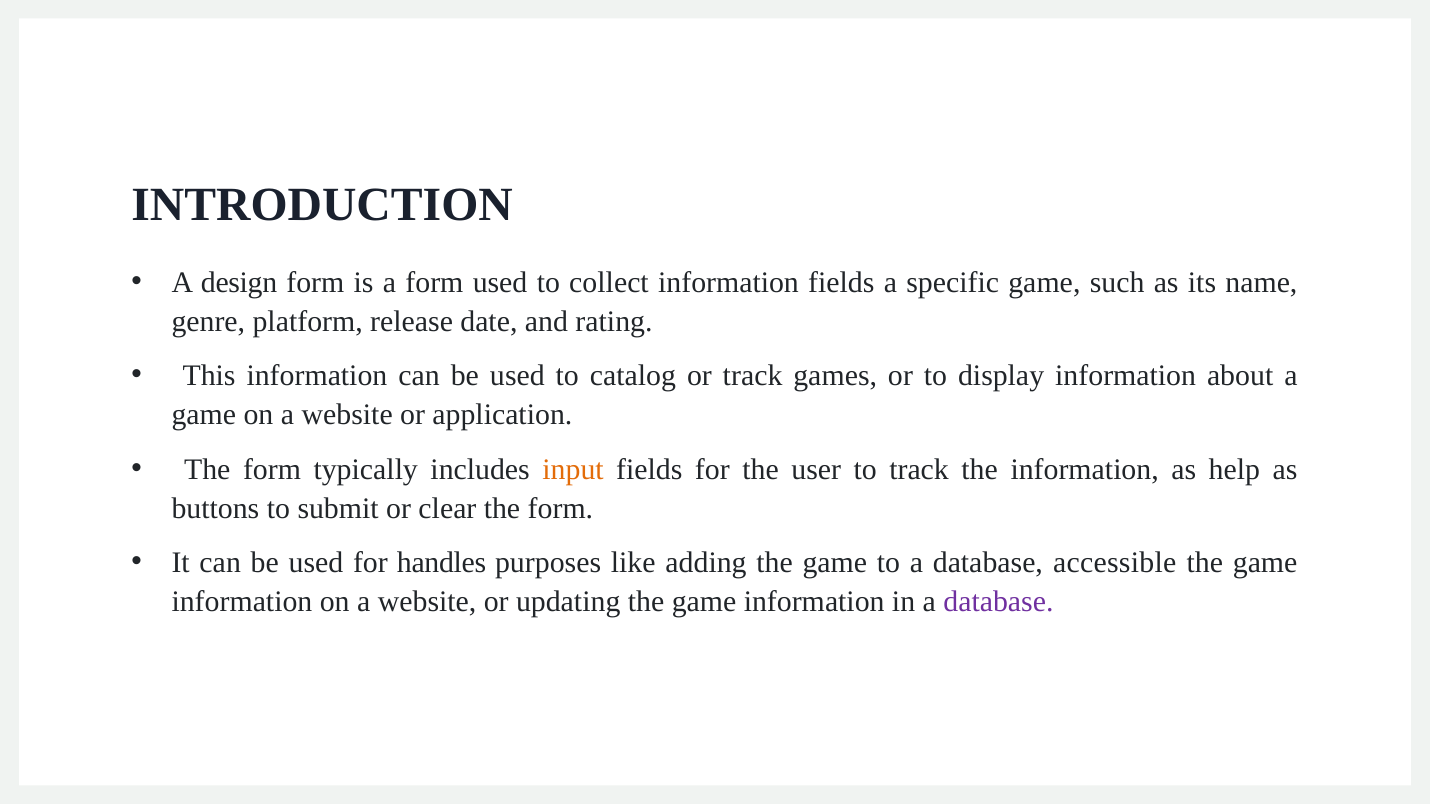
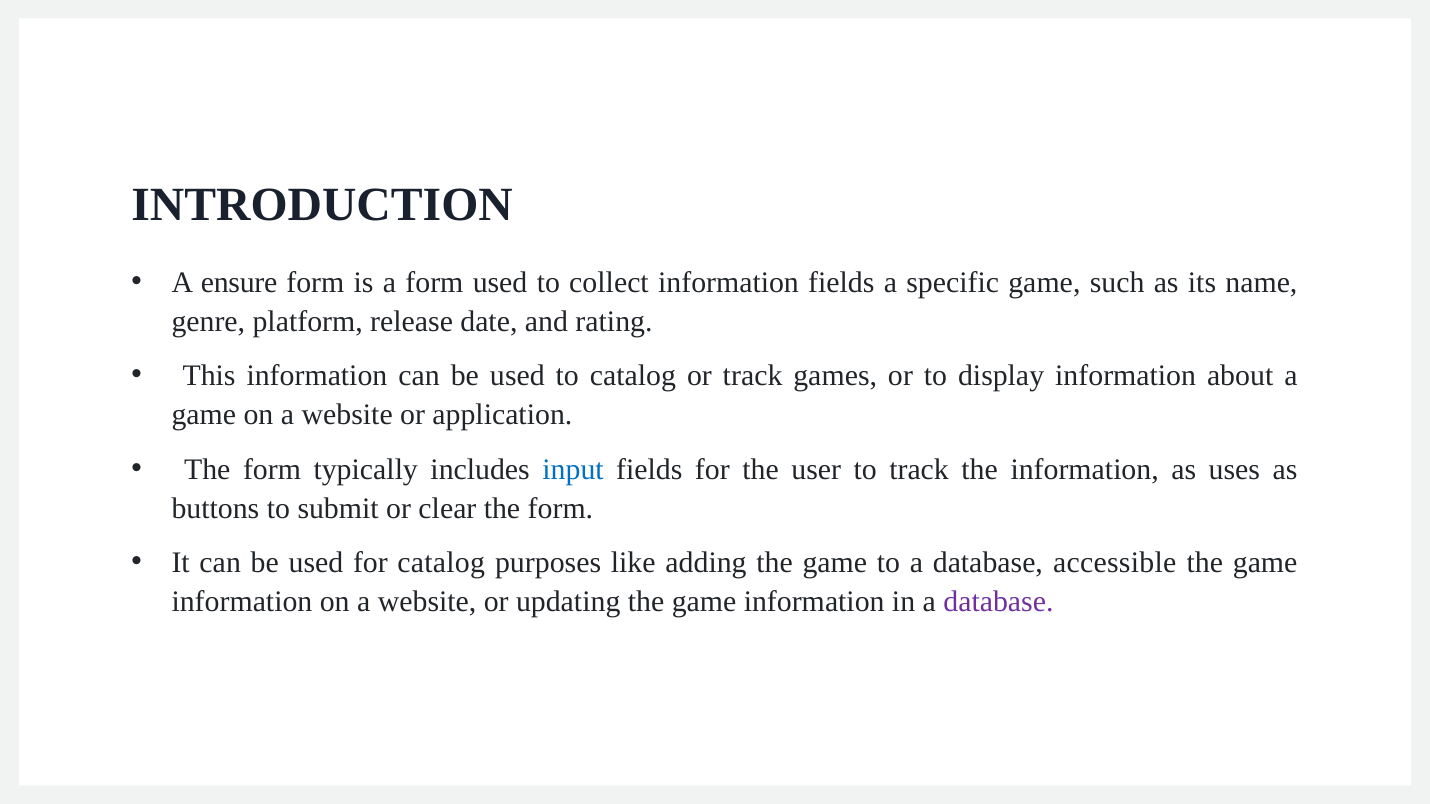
design: design -> ensure
input colour: orange -> blue
help: help -> uses
for handles: handles -> catalog
